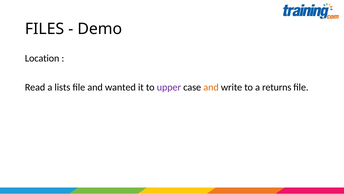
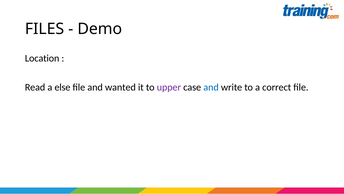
lists: lists -> else
and at (211, 87) colour: orange -> blue
returns: returns -> correct
